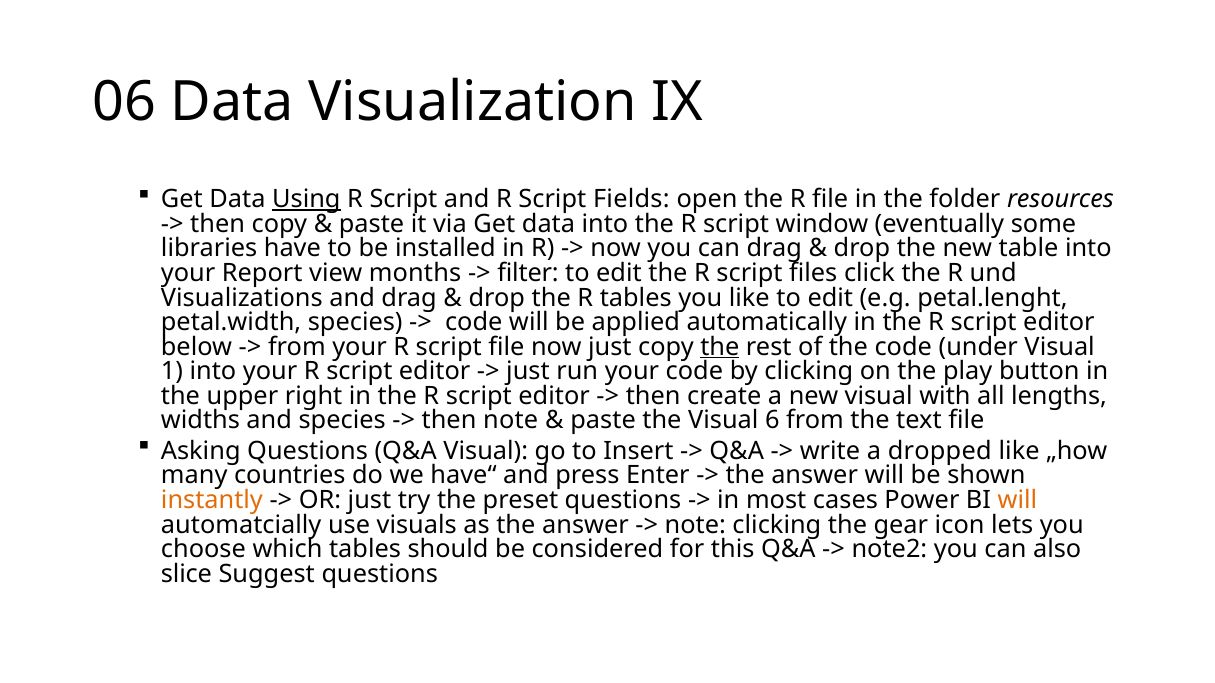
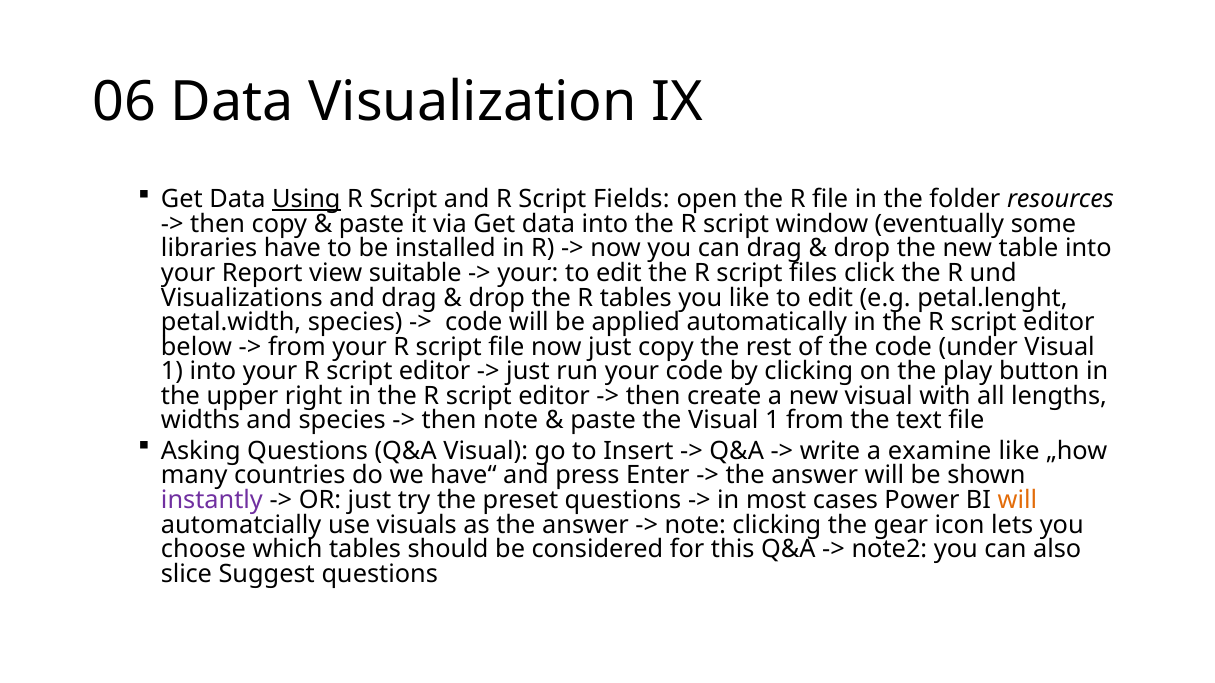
months: months -> suitable
filter at (528, 273): filter -> your
the at (720, 347) underline: present -> none
the Visual 6: 6 -> 1
dropped: dropped -> examine
instantly colour: orange -> purple
